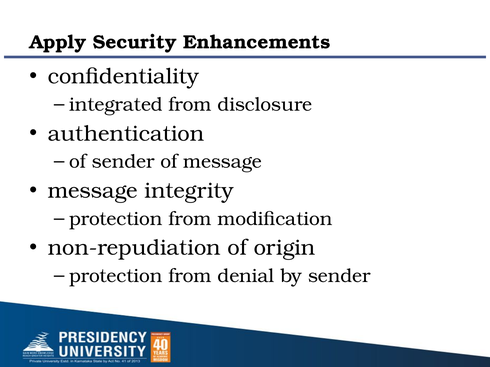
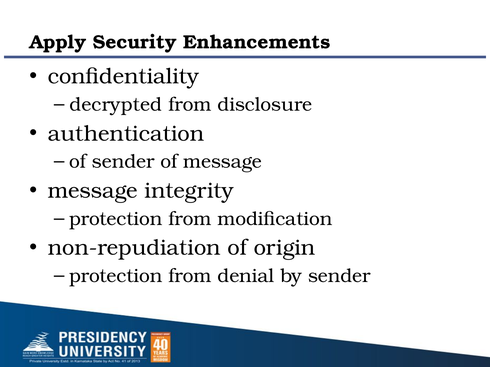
integrated: integrated -> decrypted
